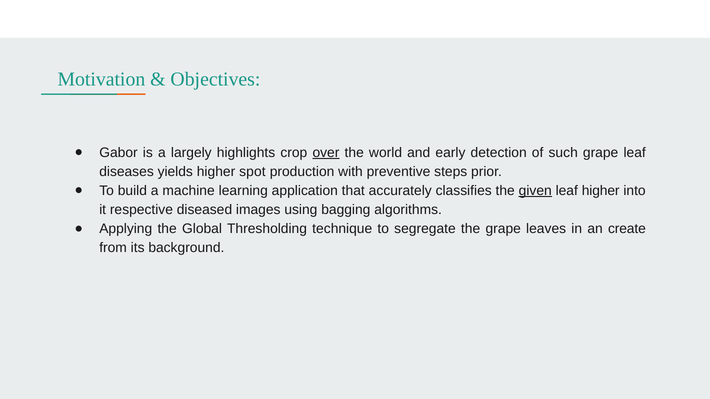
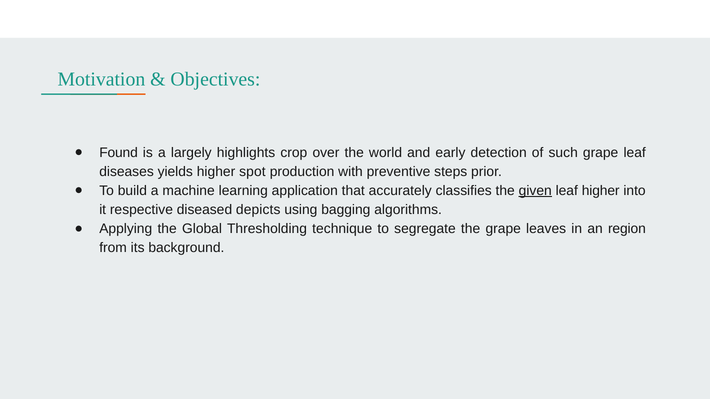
Gabor: Gabor -> Found
over underline: present -> none
images: images -> depicts
create: create -> region
